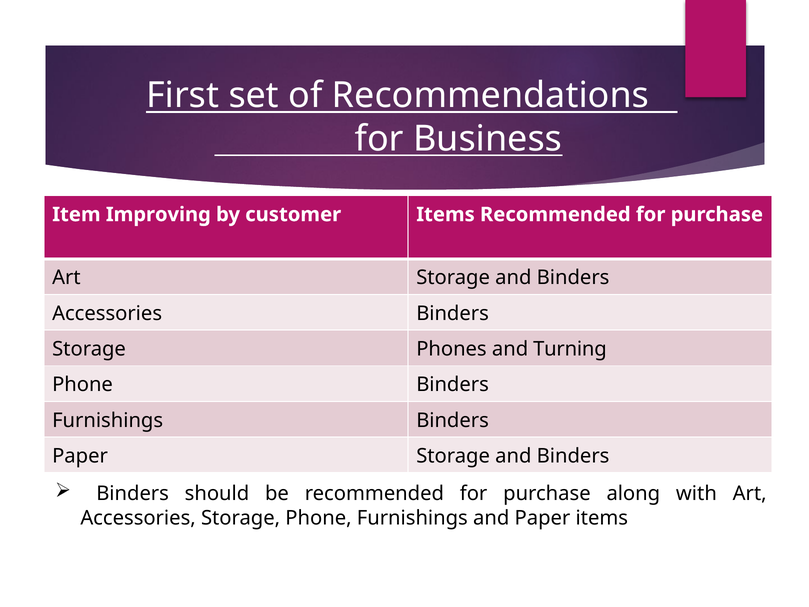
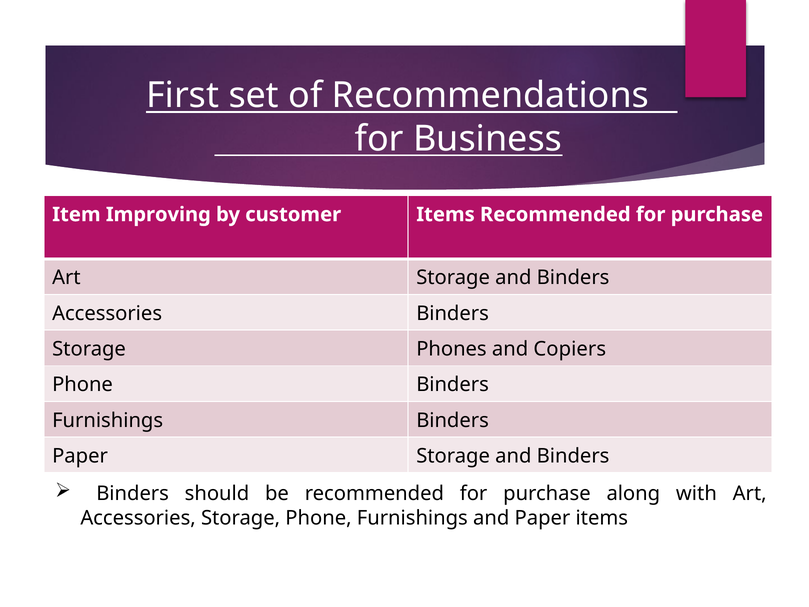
Turning: Turning -> Copiers
